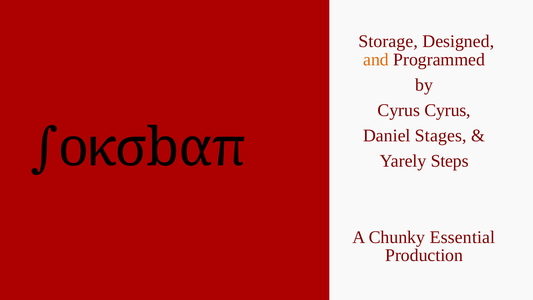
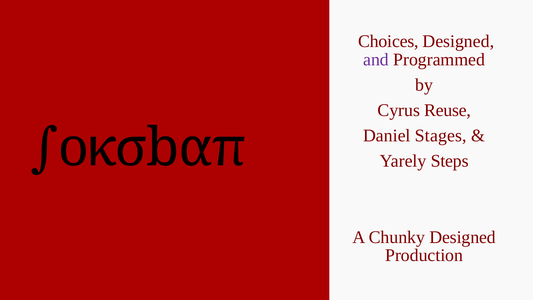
Storage: Storage -> Choices
and colour: orange -> purple
Cyrus Cyrus: Cyrus -> Reuse
Chunky Essential: Essential -> Designed
